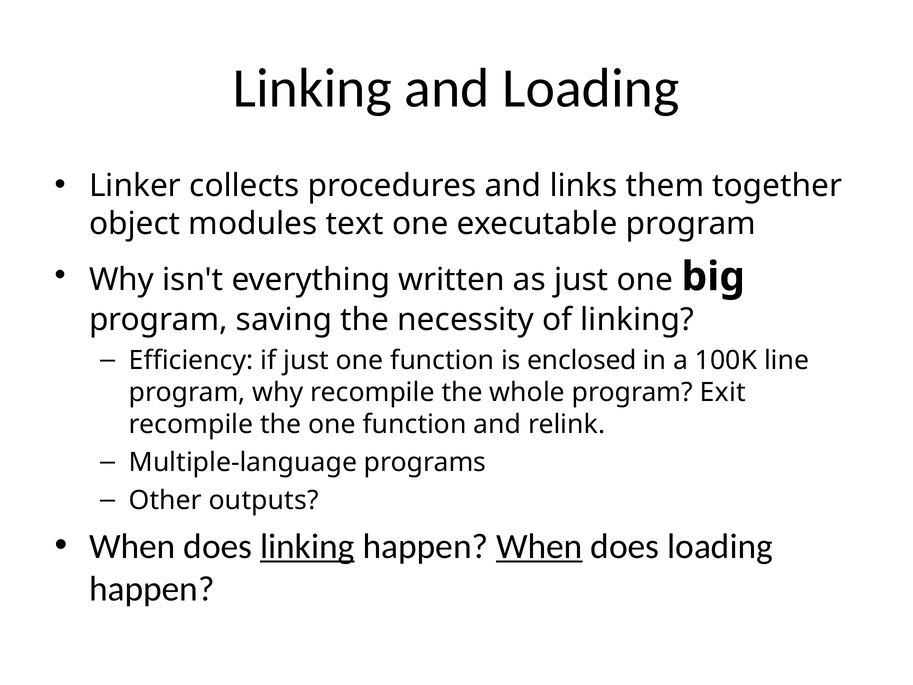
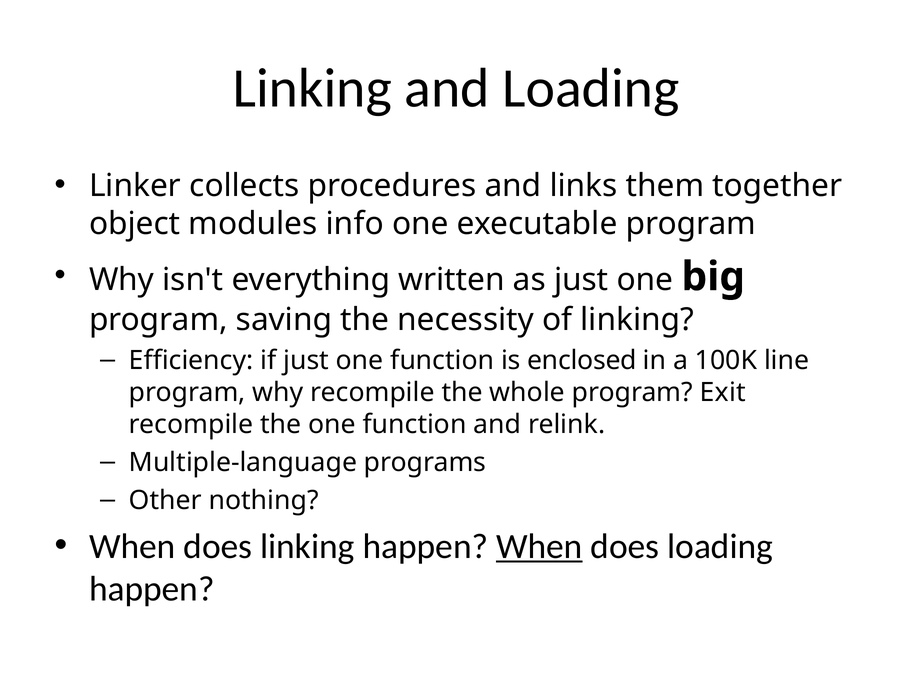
text: text -> info
outputs: outputs -> nothing
linking at (307, 546) underline: present -> none
